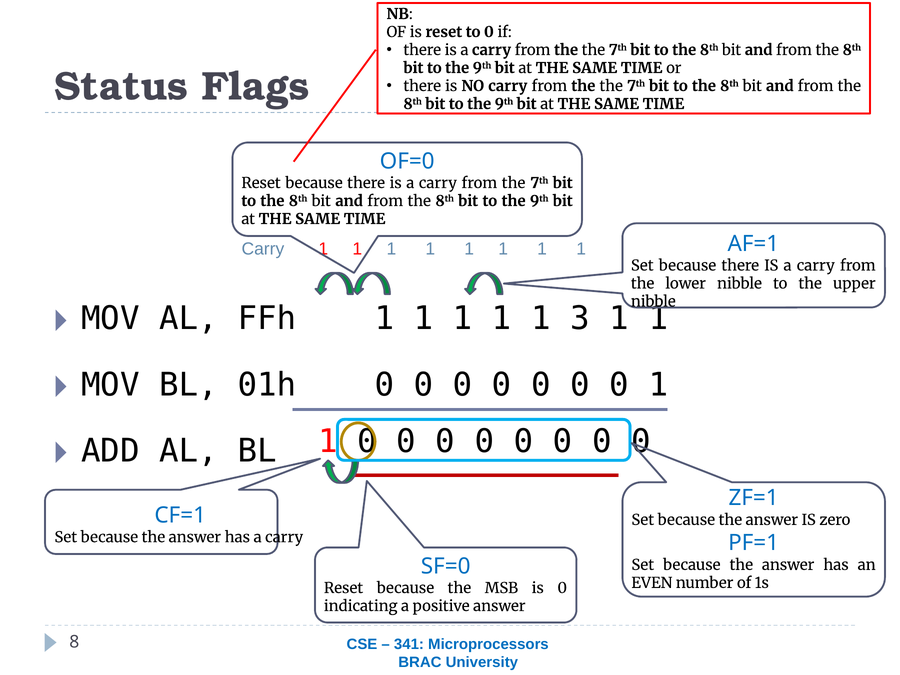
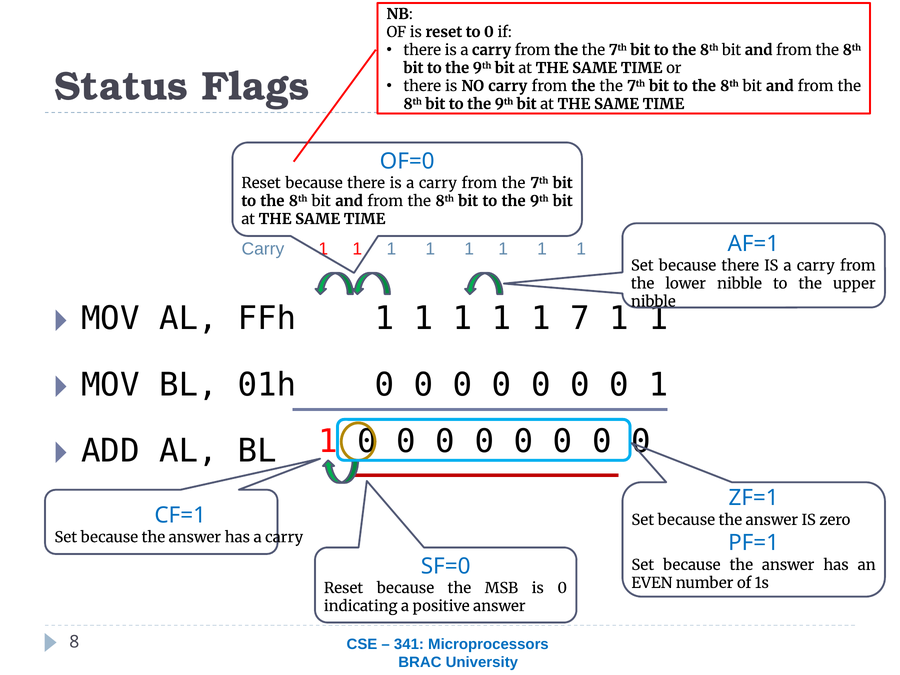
3: 3 -> 7
